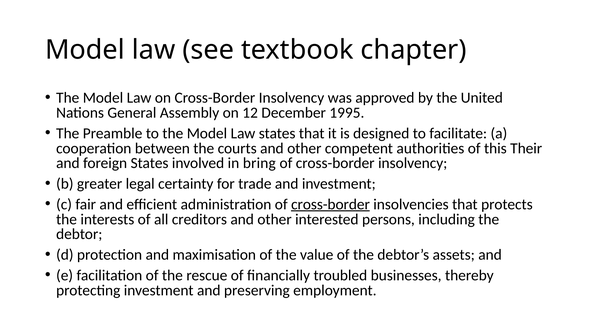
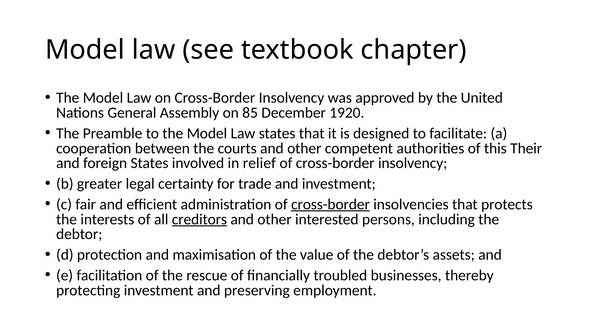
12: 12 -> 85
1995: 1995 -> 1920
bring: bring -> relief
creditors underline: none -> present
